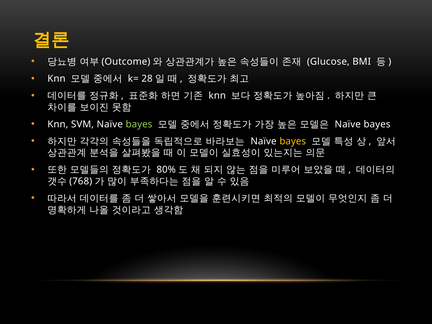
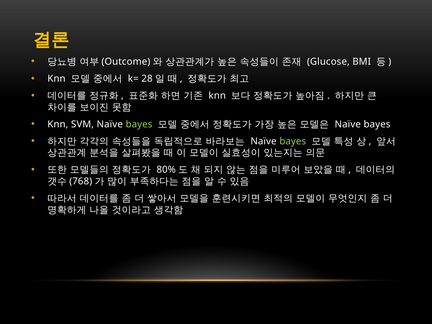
bayes at (293, 141) colour: yellow -> light green
